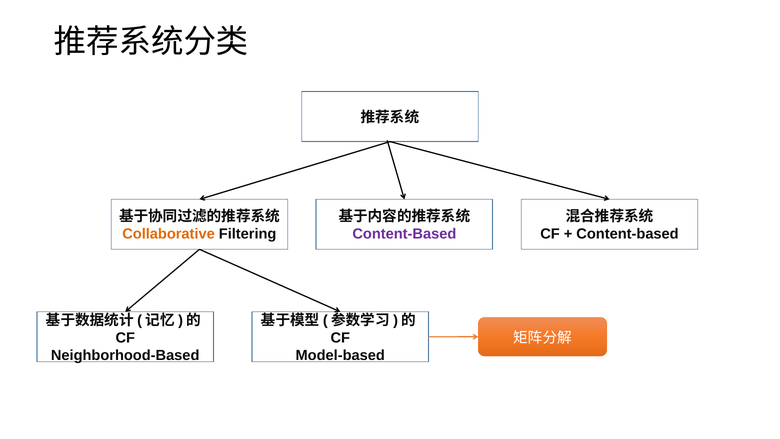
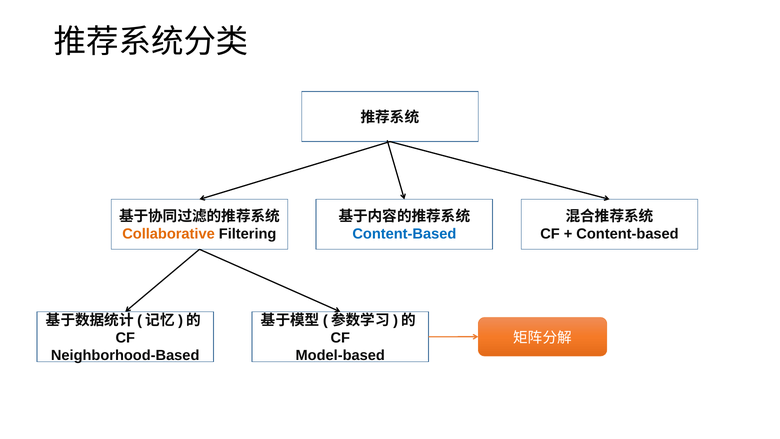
Content-Based at (404, 234) colour: purple -> blue
